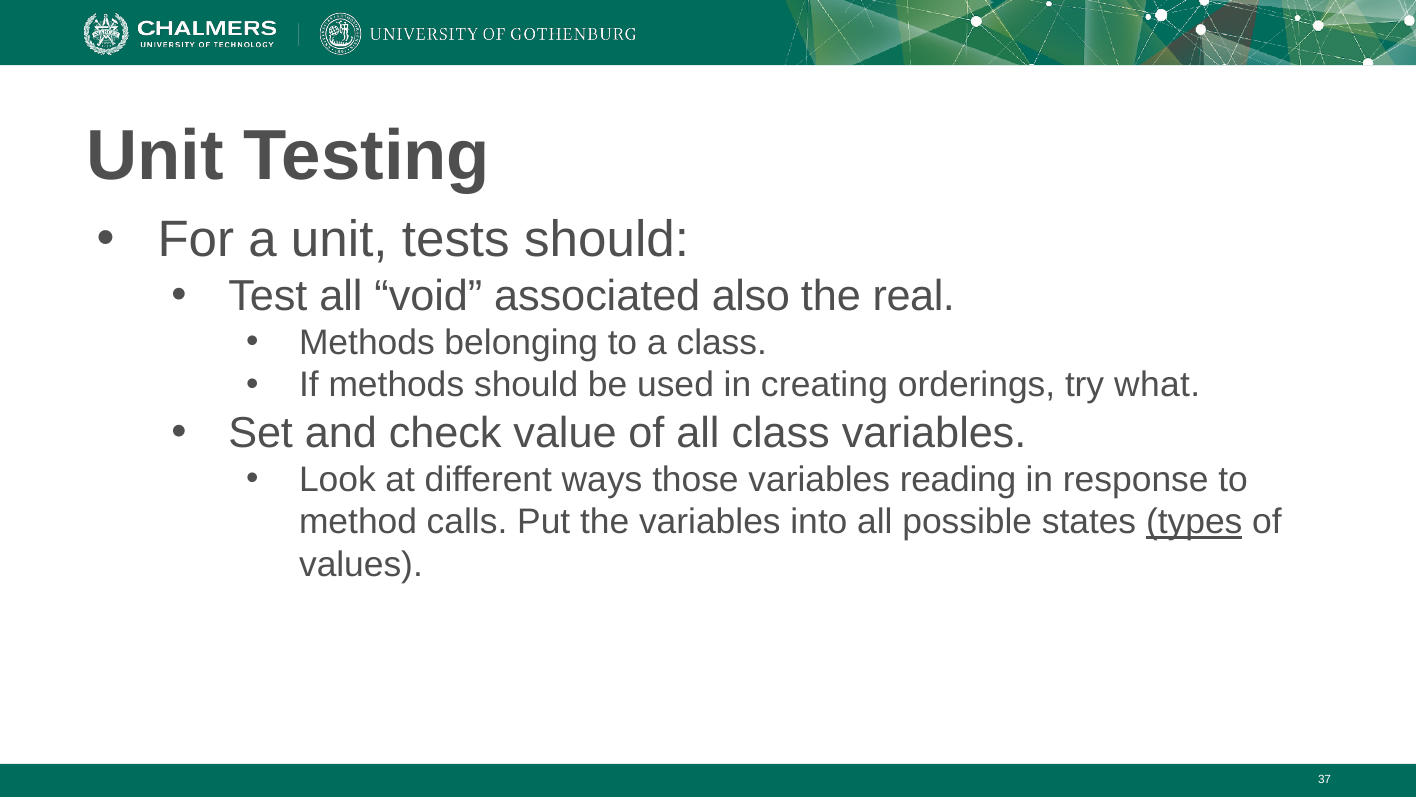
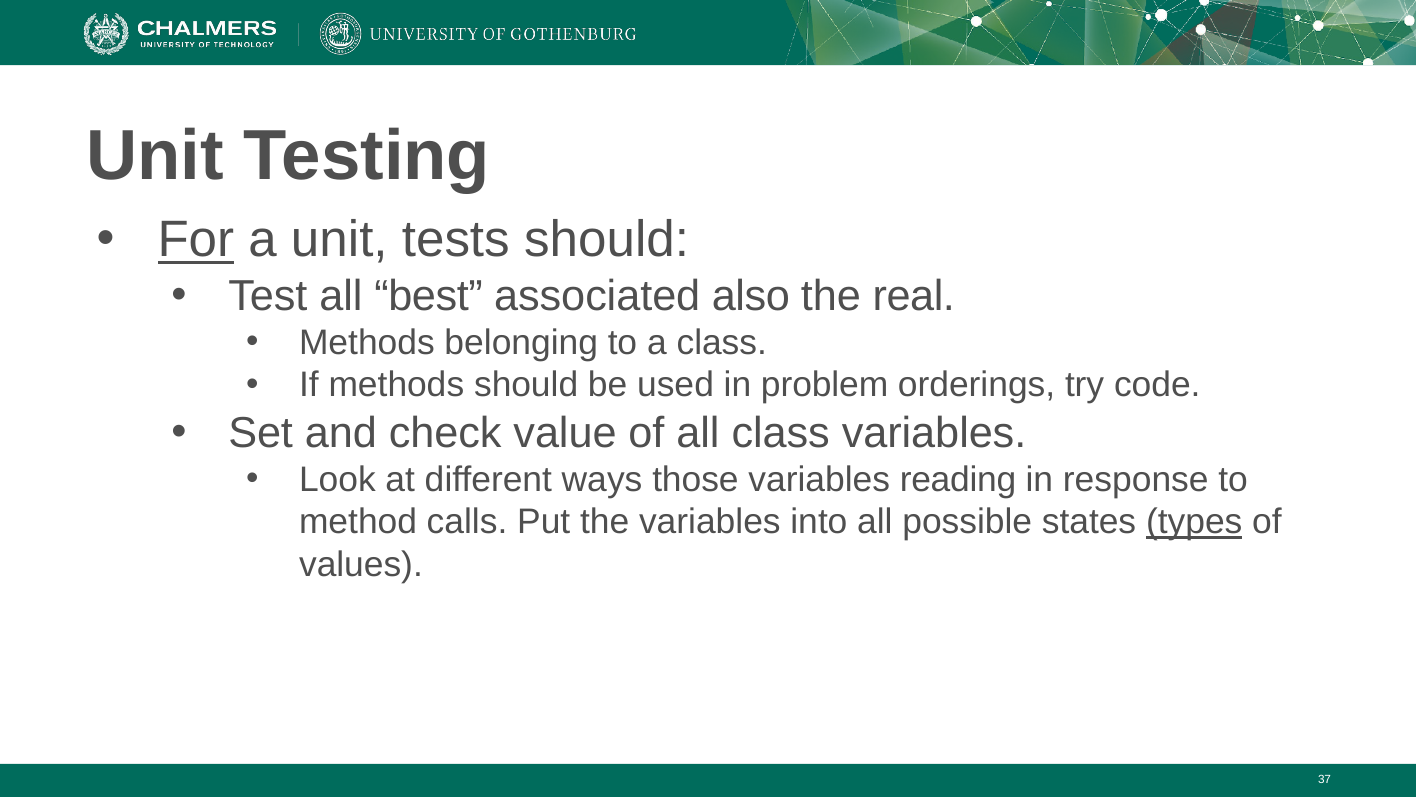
For underline: none -> present
void: void -> best
creating: creating -> problem
what: what -> code
